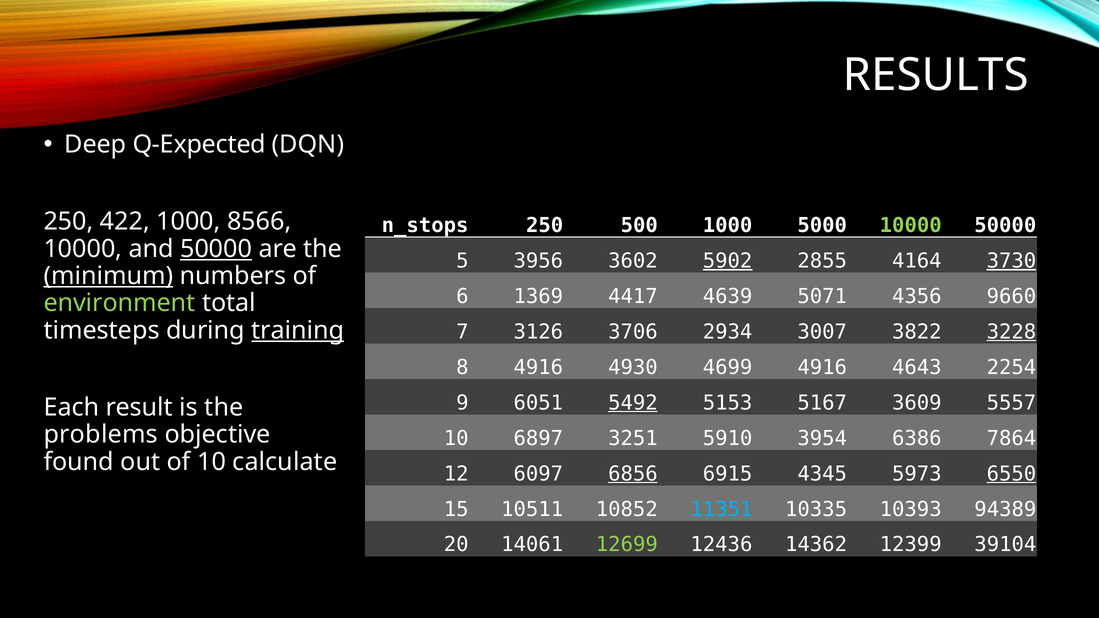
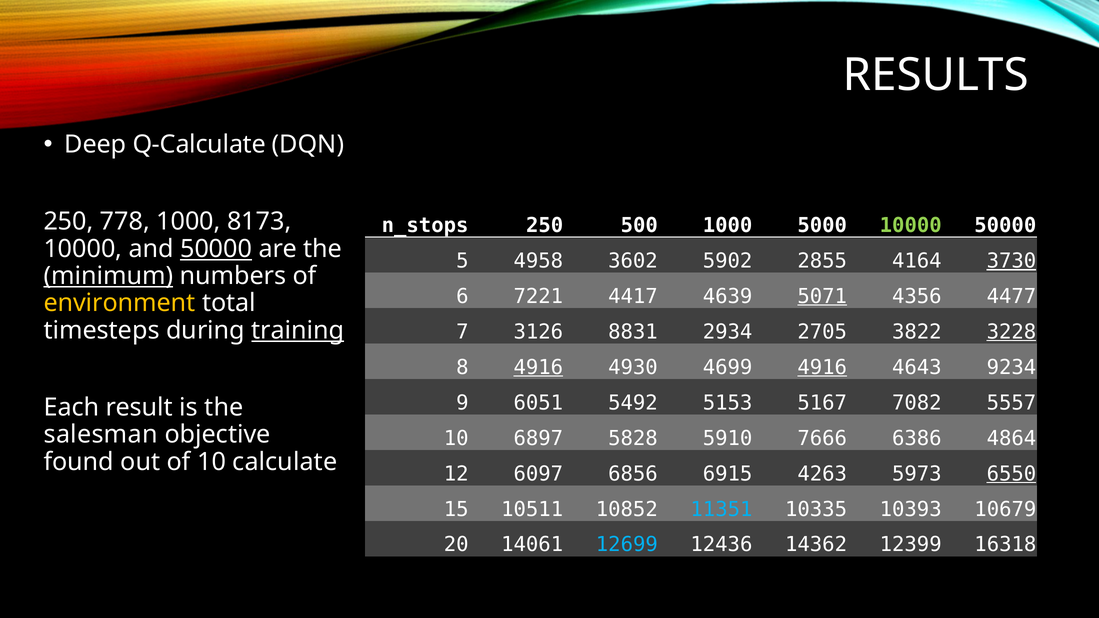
Q-Expected: Q-Expected -> Q-Calculate
422: 422 -> 778
8566: 8566 -> 8173
3956: 3956 -> 4958
5902 underline: present -> none
1369: 1369 -> 7221
5071 underline: none -> present
9660: 9660 -> 4477
environment colour: light green -> yellow
3706: 3706 -> 8831
3007: 3007 -> 2705
4916 at (538, 367) underline: none -> present
4916 at (822, 367) underline: none -> present
2254: 2254 -> 9234
5492 underline: present -> none
3609: 3609 -> 7082
problems: problems -> salesman
3251: 3251 -> 5828
3954: 3954 -> 7666
7864: 7864 -> 4864
6856 underline: present -> none
4345: 4345 -> 4263
94389: 94389 -> 10679
12699 colour: light green -> light blue
39104: 39104 -> 16318
